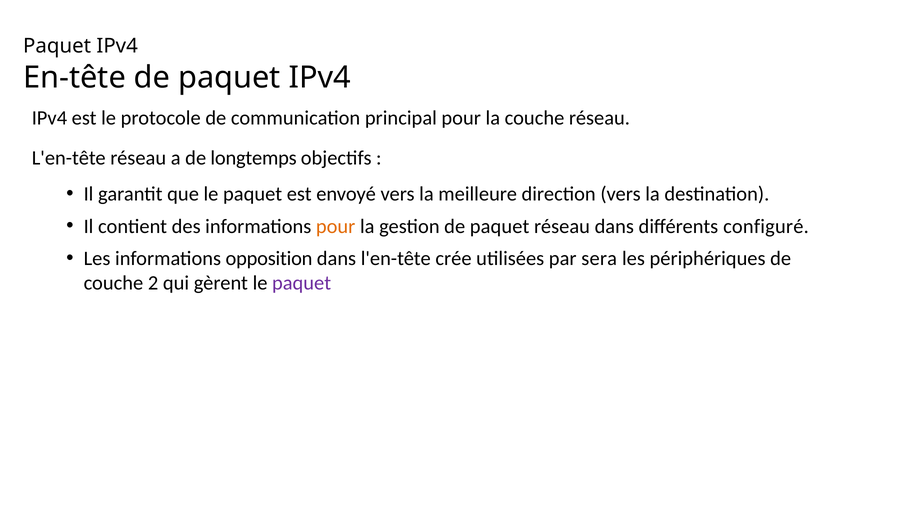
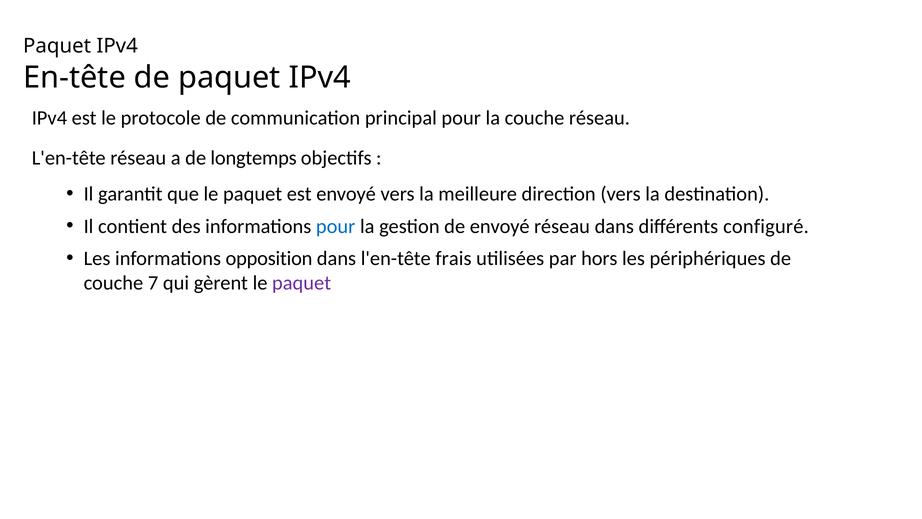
pour at (336, 226) colour: orange -> blue
gestion de paquet: paquet -> envoyé
crée: crée -> frais
sera: sera -> hors
2: 2 -> 7
